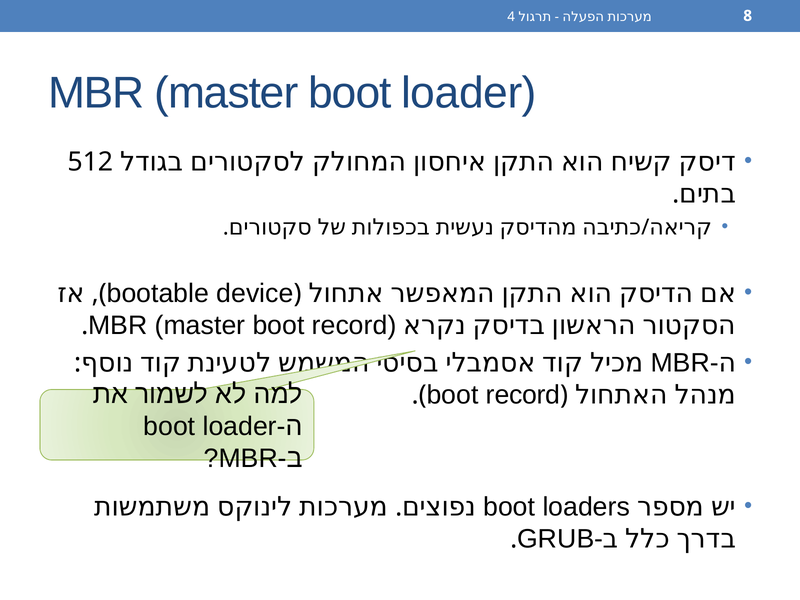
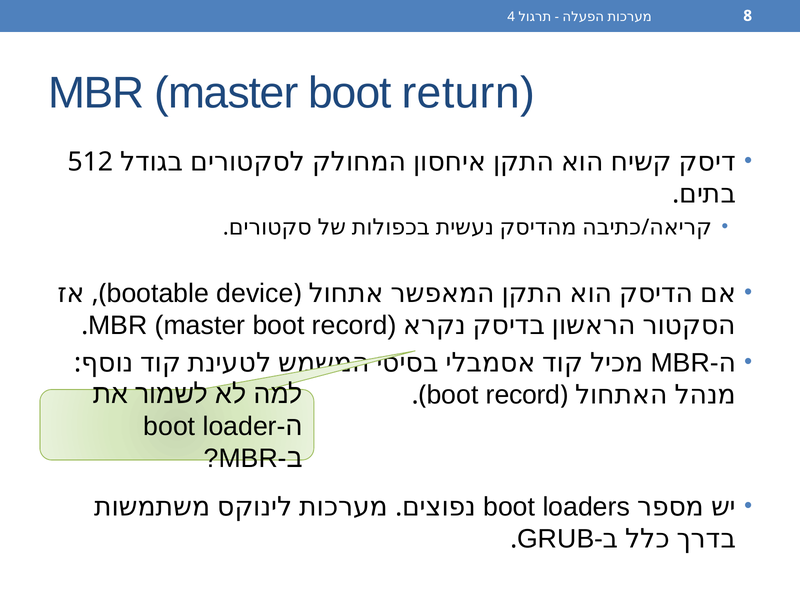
master boot loader: loader -> return
